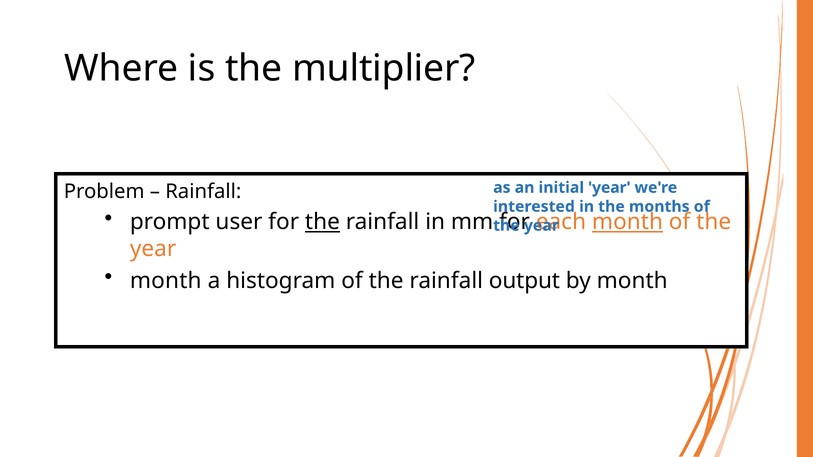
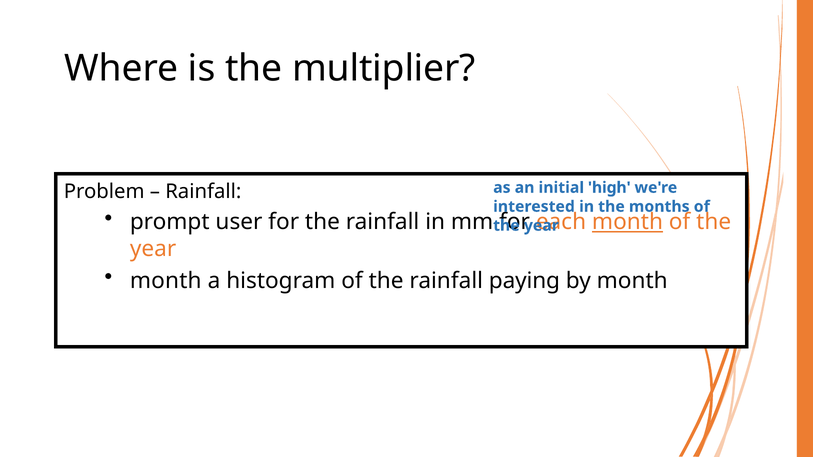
initial year: year -> high
the at (322, 222) underline: present -> none
output: output -> paying
